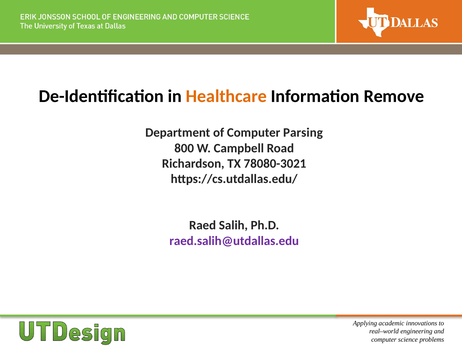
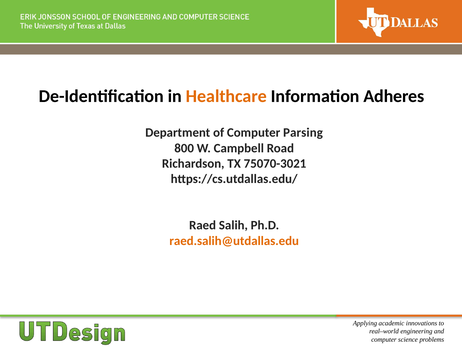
Remove: Remove -> Adheres
78080-3021: 78080-3021 -> 75070-3021
raed.salih@utdallas.edu colour: purple -> orange
